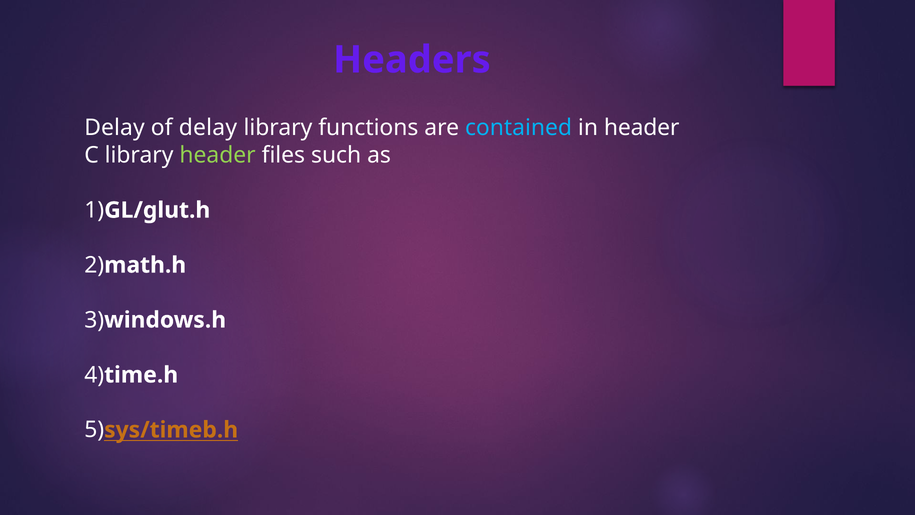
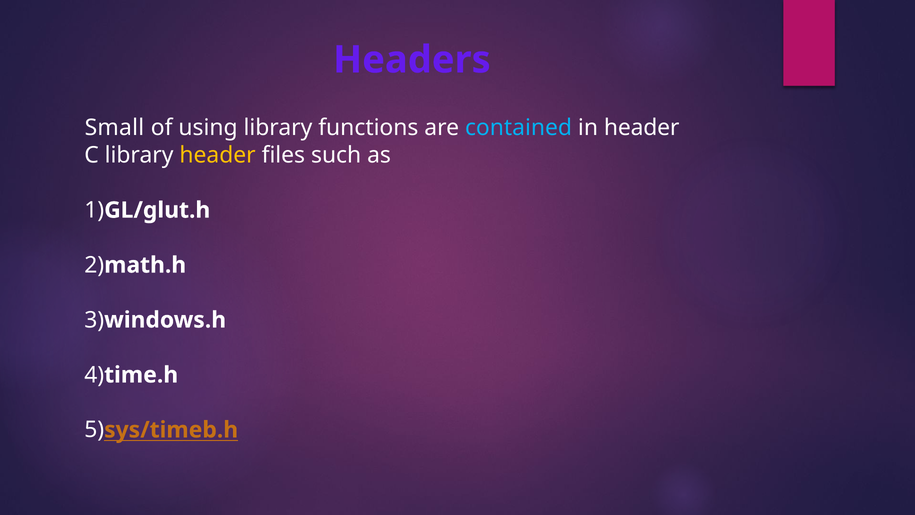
Delay at (114, 128): Delay -> Small
of delay: delay -> using
header at (218, 155) colour: light green -> yellow
